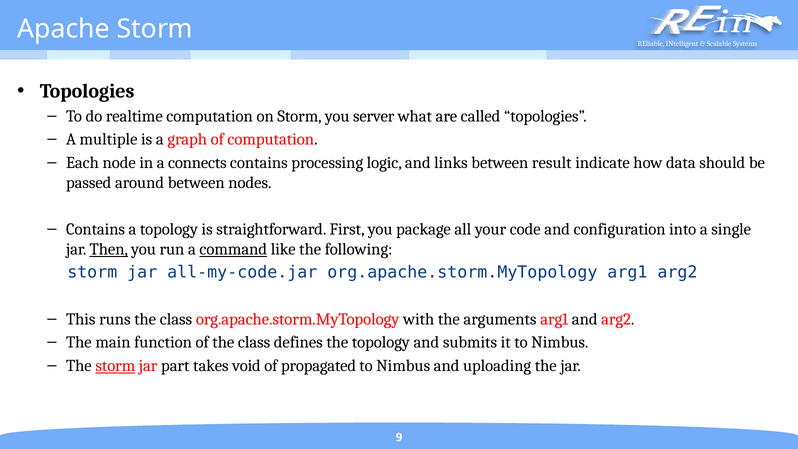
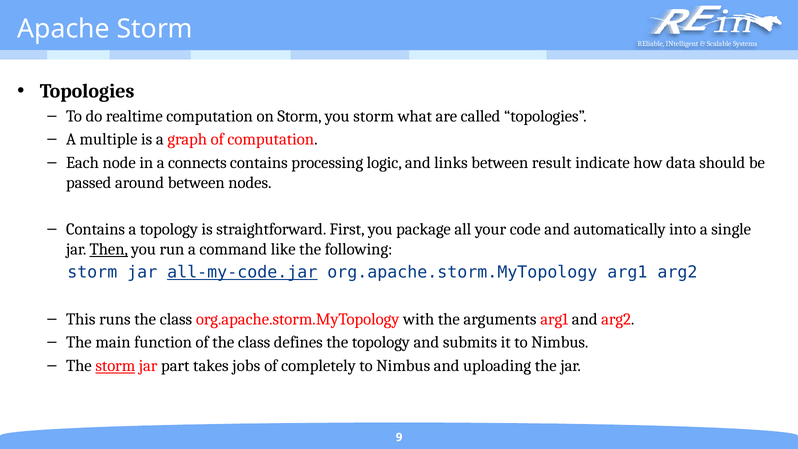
you server: server -> storm
configuration: configuration -> automatically
command underline: present -> none
all-my-code.jar underline: none -> present
void: void -> jobs
propagated: propagated -> completely
